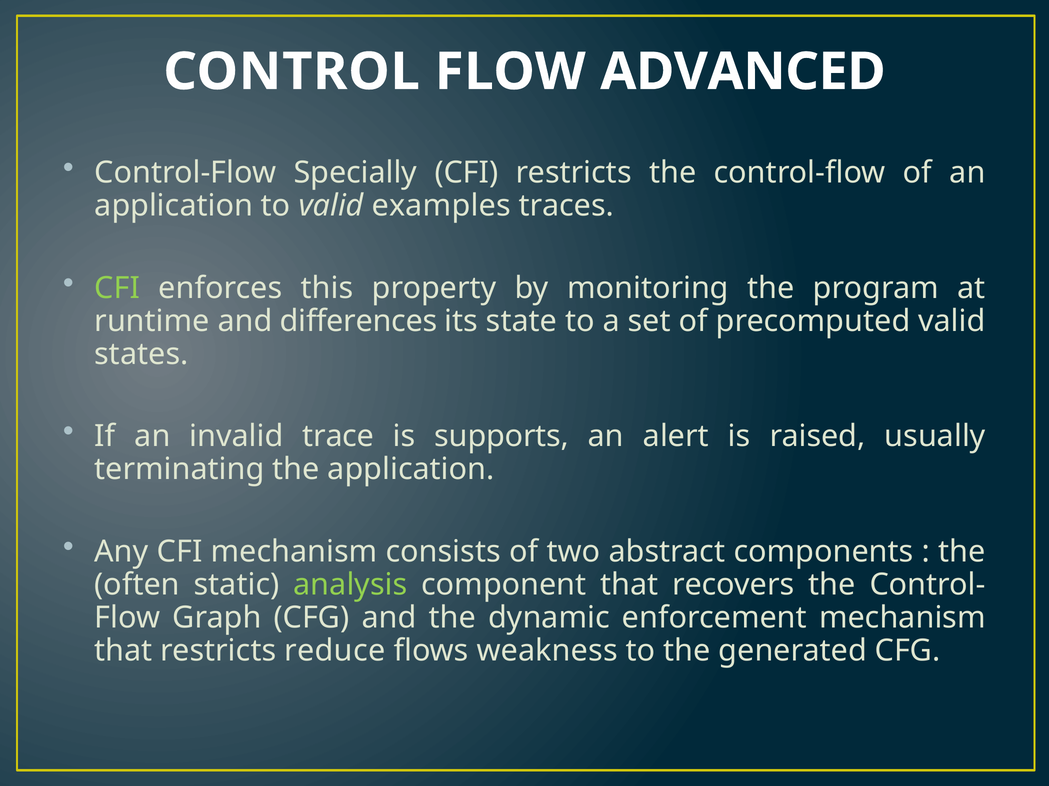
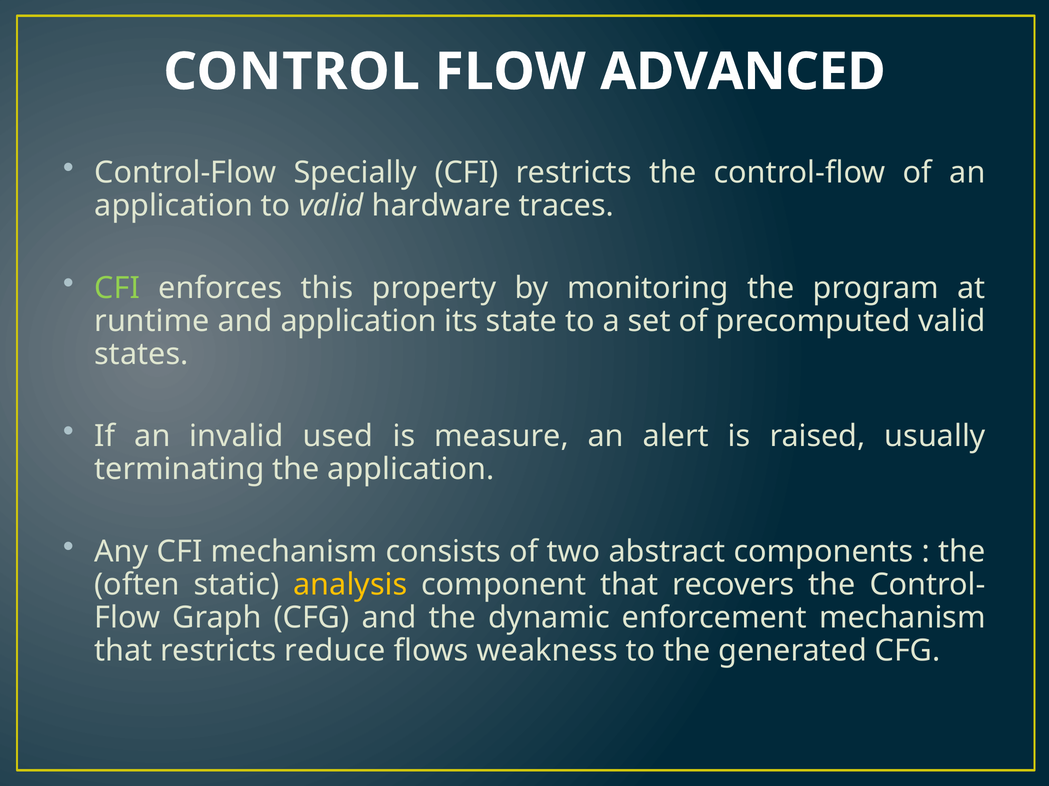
examples: examples -> hardware
and differences: differences -> application
trace: trace -> used
supports: supports -> measure
analysis colour: light green -> yellow
